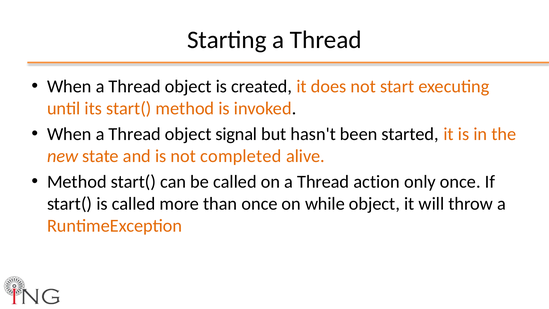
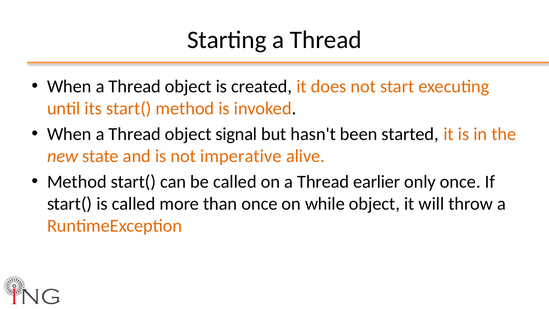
completed: completed -> imperative
action: action -> earlier
